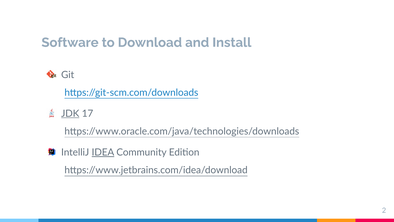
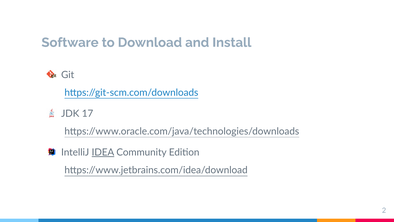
JDK underline: present -> none
